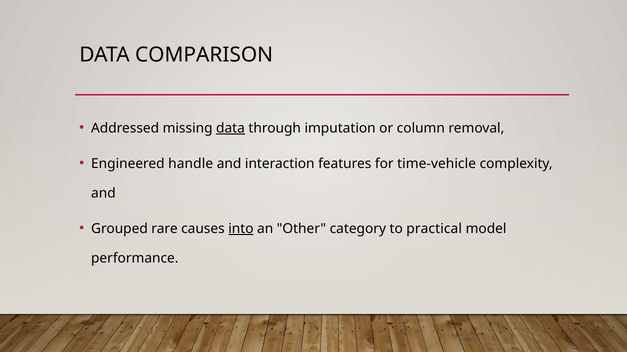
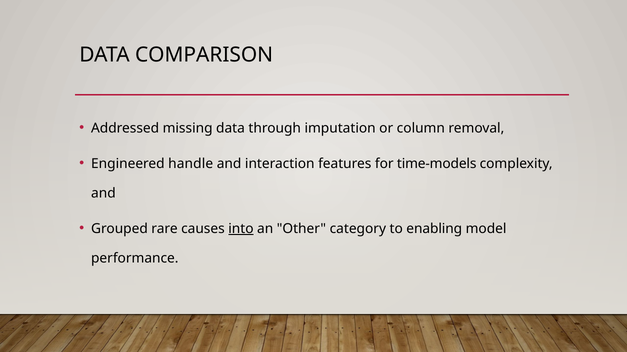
data at (230, 128) underline: present -> none
time-vehicle: time-vehicle -> time-models
practical: practical -> enabling
